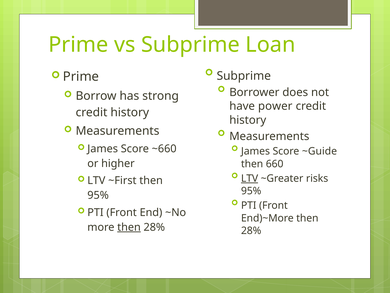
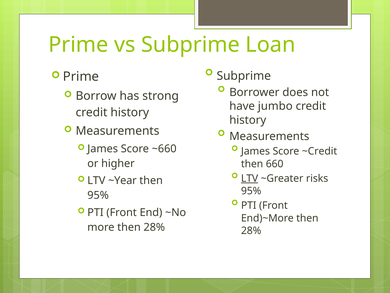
power: power -> jumbo
~Guide: ~Guide -> ~Credit
~First: ~First -> ~Year
then at (129, 227) underline: present -> none
